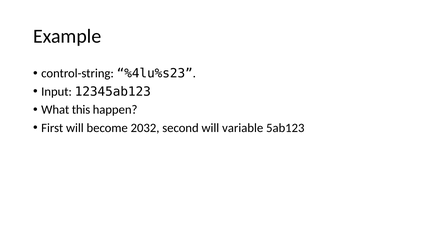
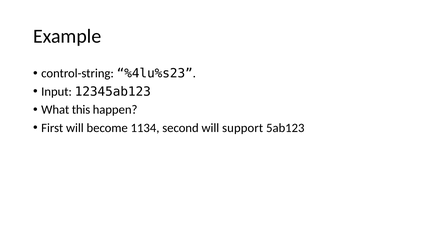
2032: 2032 -> 1134
variable: variable -> support
